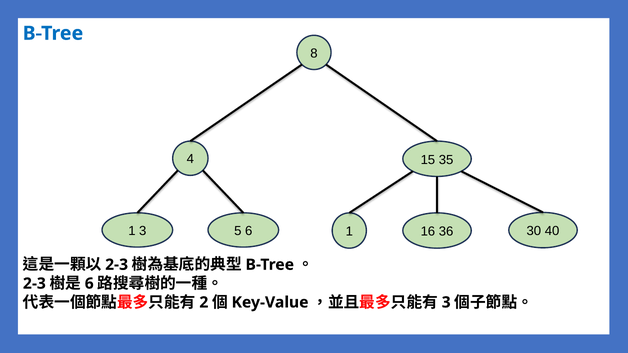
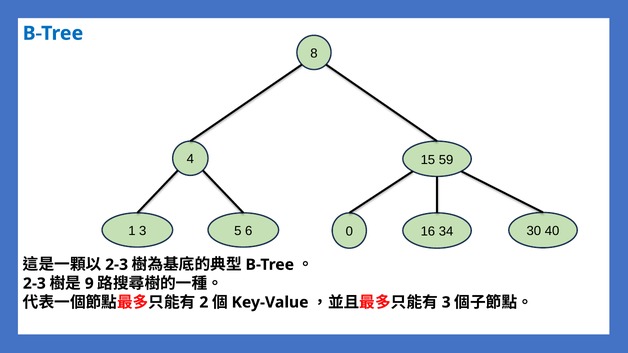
35: 35 -> 59
6 1: 1 -> 0
36: 36 -> 34
6 at (89, 284): 6 -> 9
